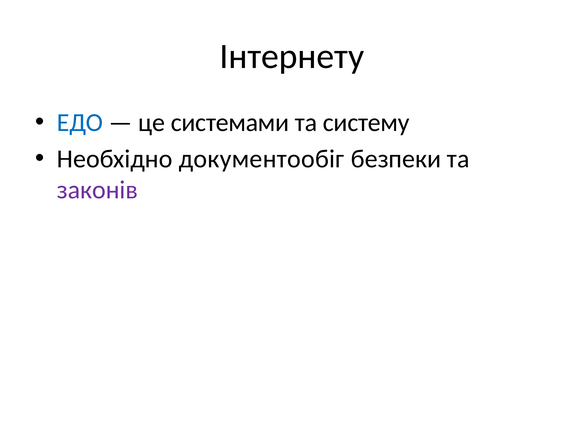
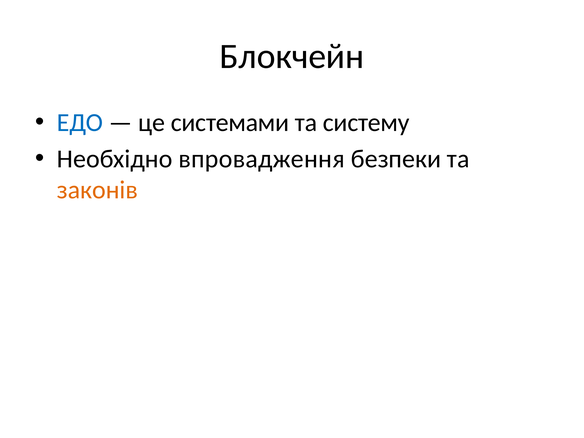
Інтернету: Інтернету -> Блокчейн
документообіг: документообіг -> впровадження
законів colour: purple -> orange
